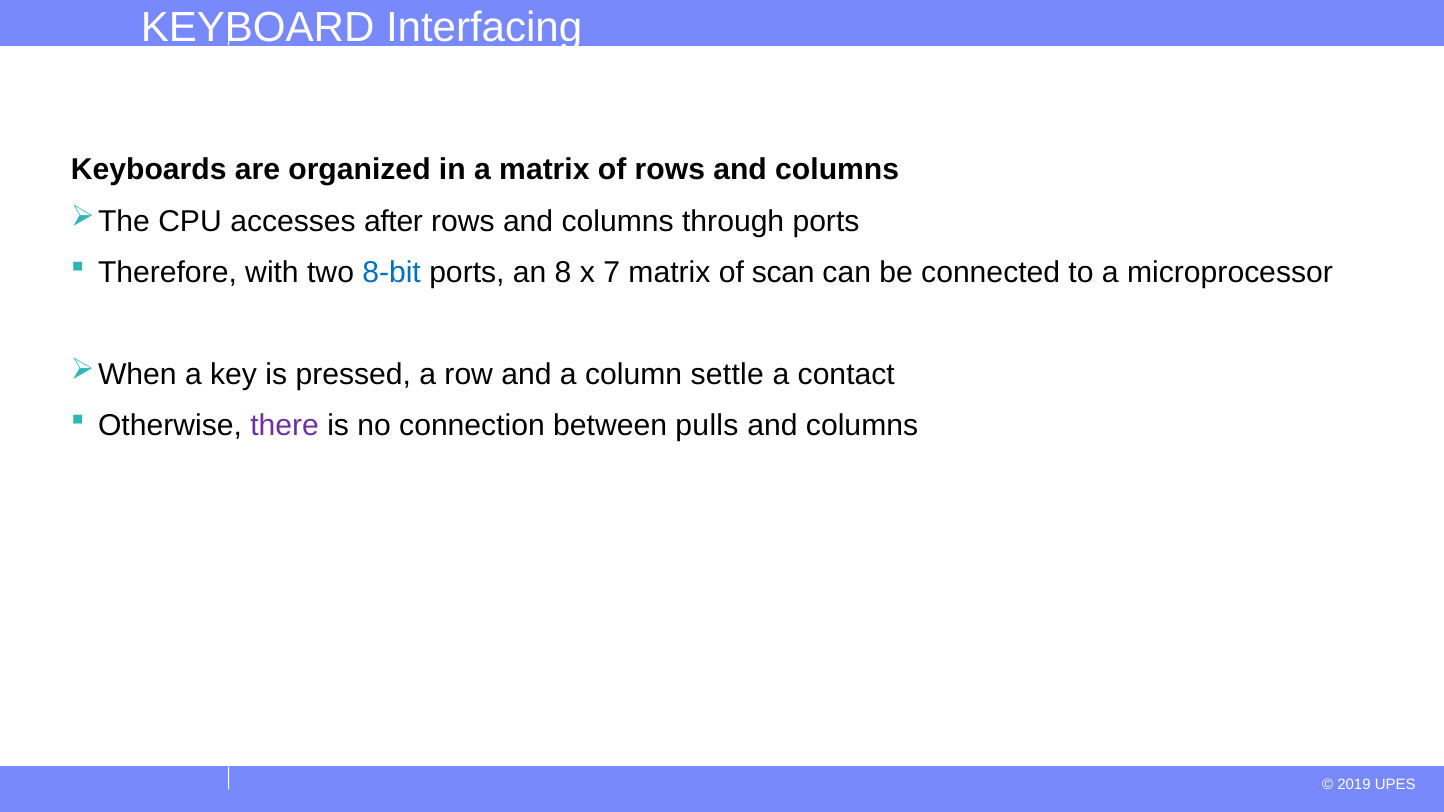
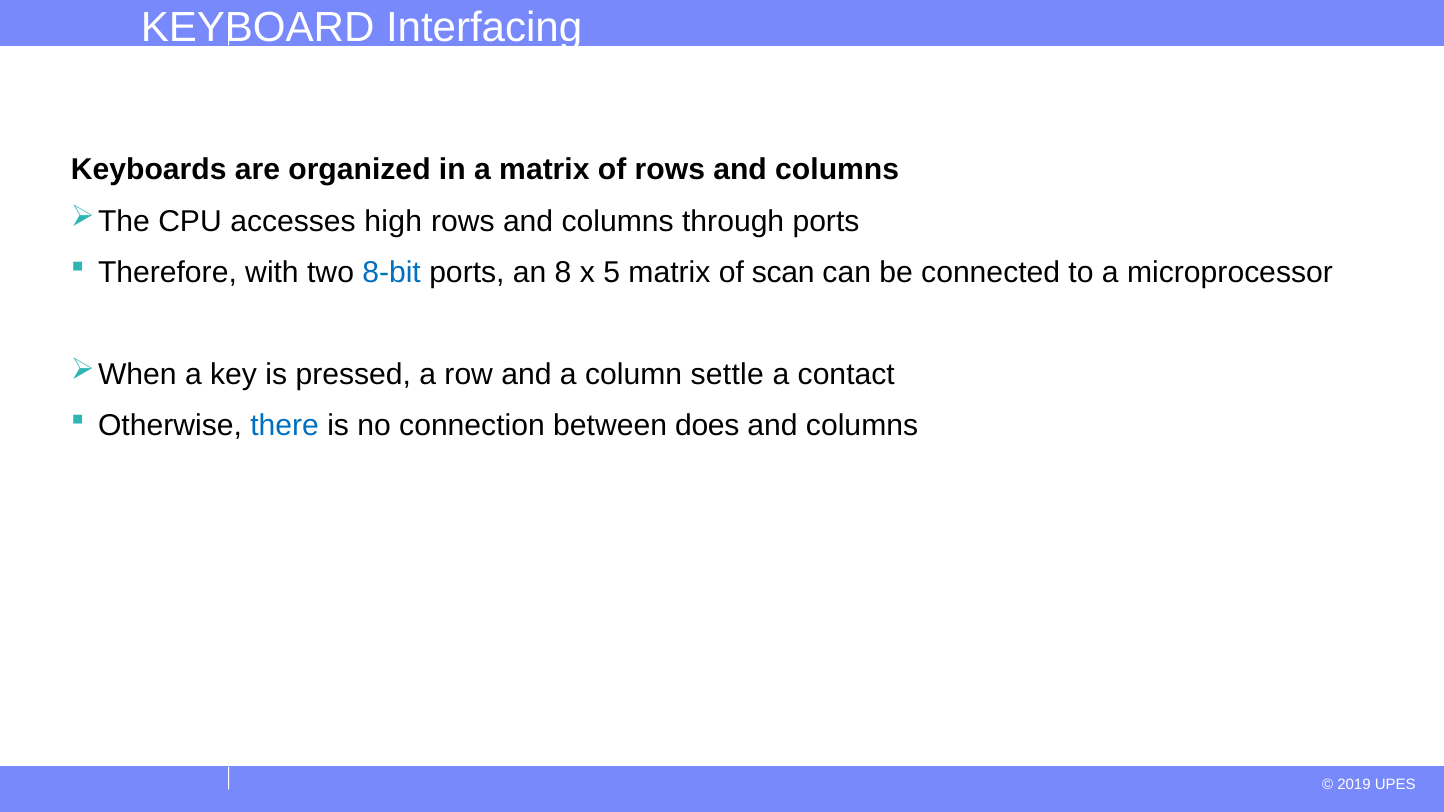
after: after -> high
7: 7 -> 5
there colour: purple -> blue
pulls: pulls -> does
